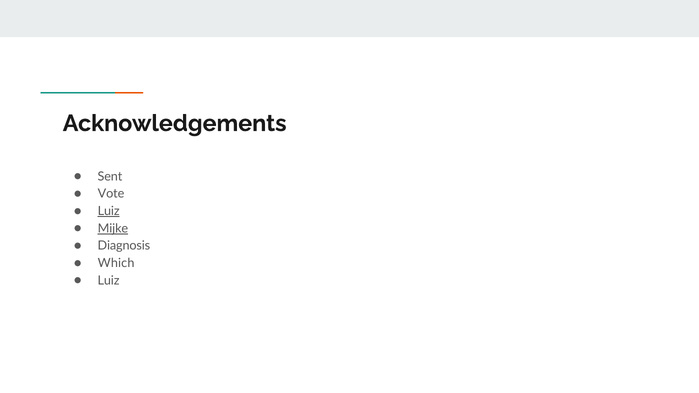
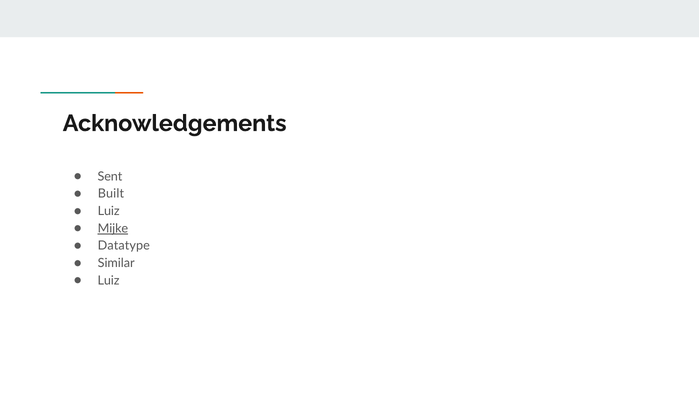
Vote: Vote -> Built
Luiz at (109, 211) underline: present -> none
Diagnosis: Diagnosis -> Datatype
Which: Which -> Similar
